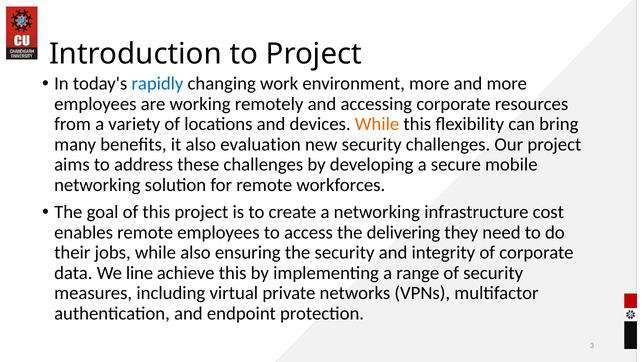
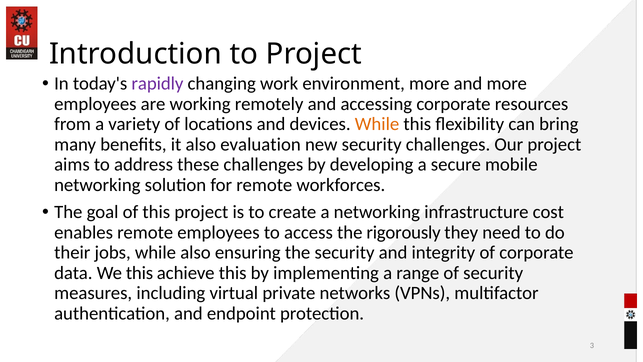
rapidly colour: blue -> purple
delivering: delivering -> rigorously
We line: line -> this
